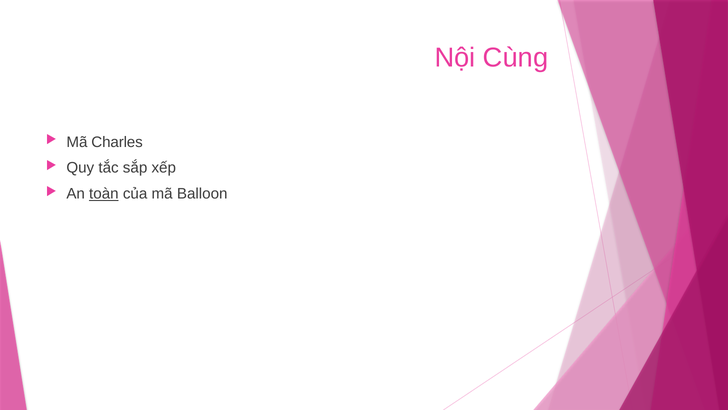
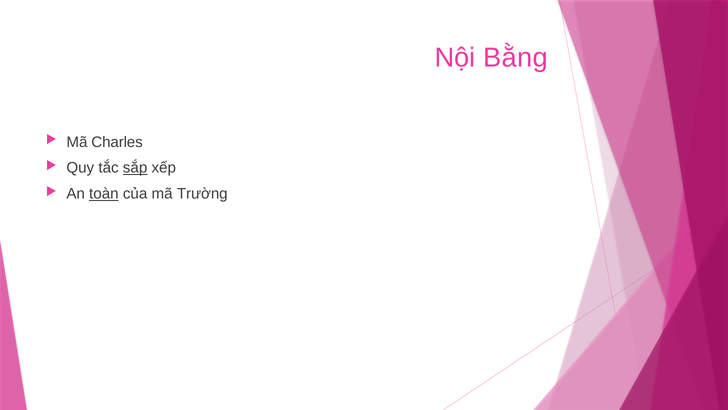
Cùng: Cùng -> Bằng
sắp underline: none -> present
Balloon: Balloon -> Trường
